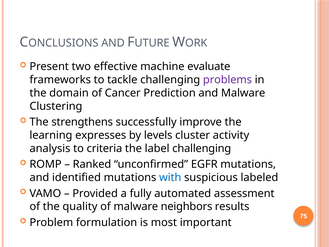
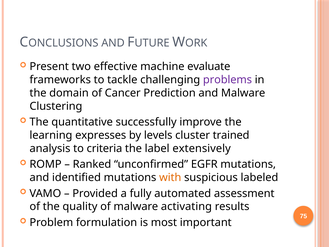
strengthens: strengthens -> quantitative
activity: activity -> trained
label challenging: challenging -> extensively
with colour: blue -> orange
neighbors: neighbors -> activating
